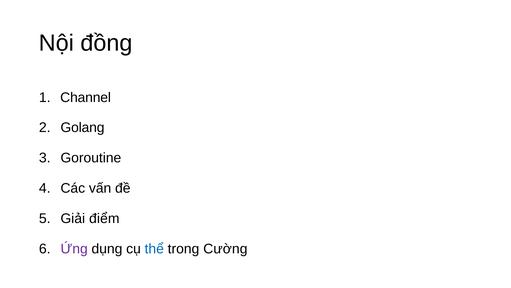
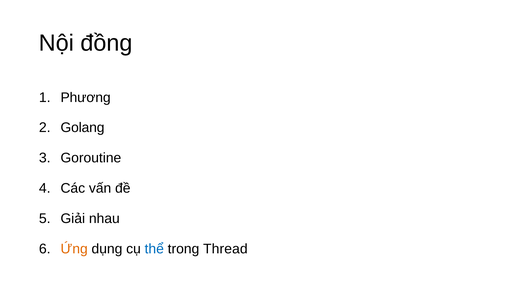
Channel: Channel -> Phương
điểm: điểm -> nhau
Ứng colour: purple -> orange
Cường: Cường -> Thread
